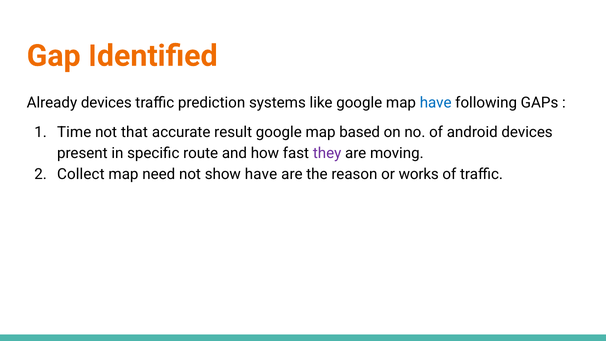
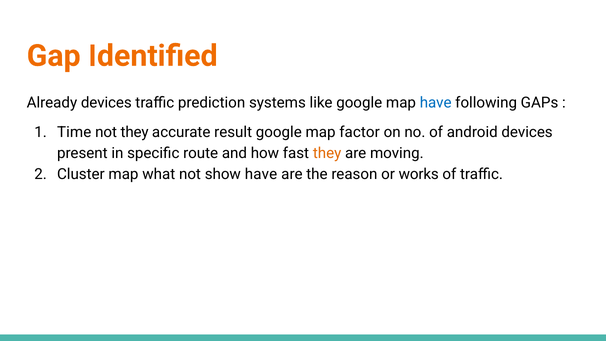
not that: that -> they
based: based -> factor
they at (327, 153) colour: purple -> orange
Collect: Collect -> Cluster
need: need -> what
